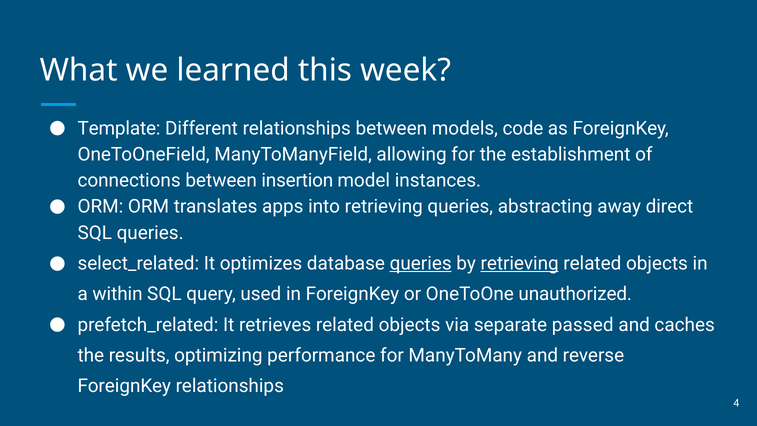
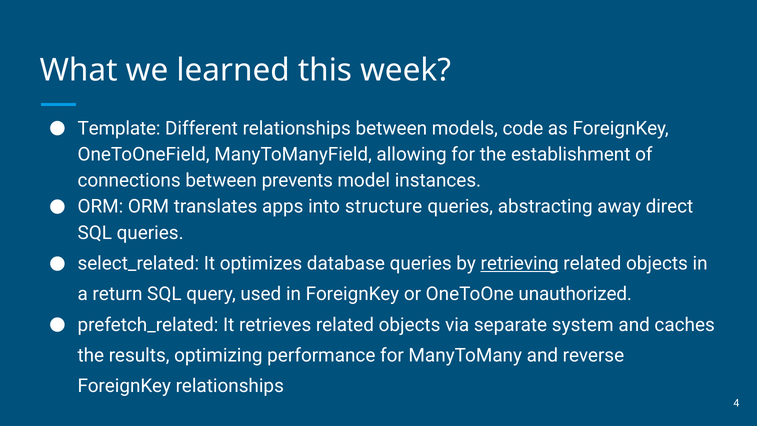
insertion: insertion -> prevents
into retrieving: retrieving -> structure
queries at (421, 263) underline: present -> none
within: within -> return
passed: passed -> system
